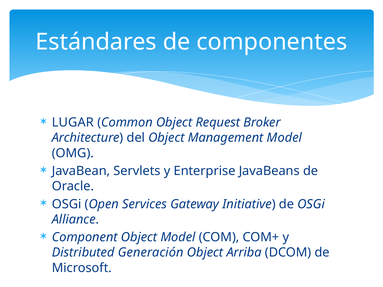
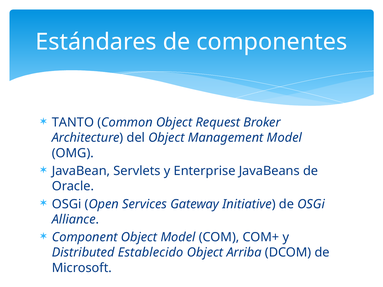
LUGAR: LUGAR -> TANTO
Generación: Generación -> Establecido
